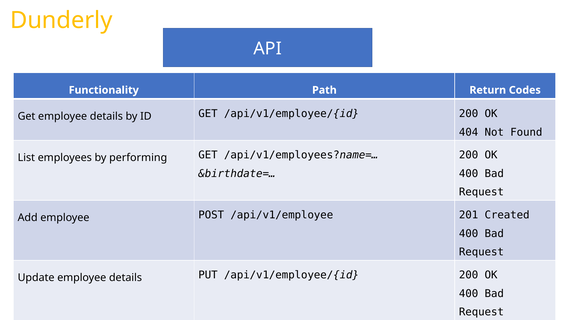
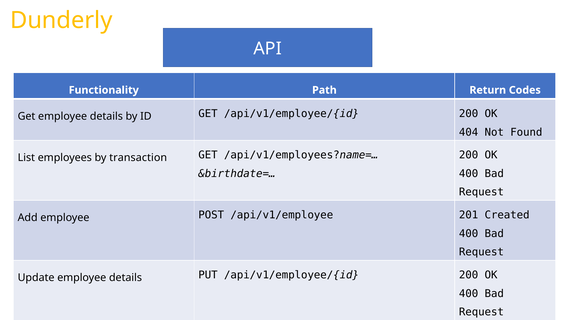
performing: performing -> transaction
